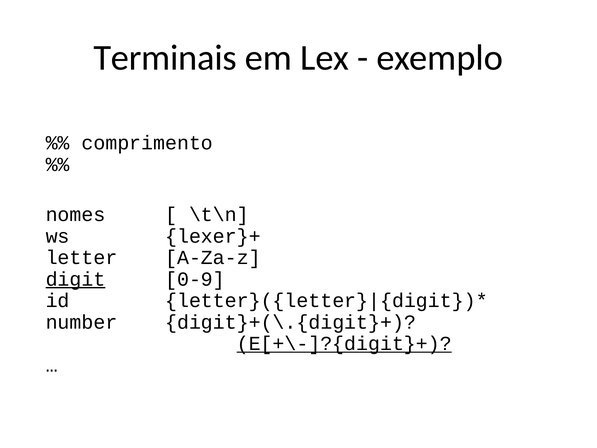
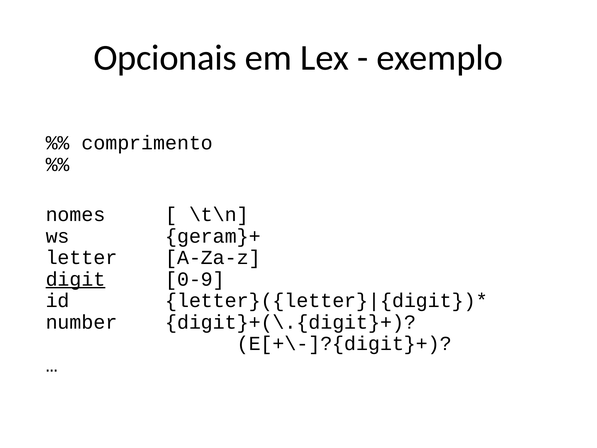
Terminais: Terminais -> Opcionais
lexer}+: lexer}+ -> geram}+
E[+\-]?{digit}+ underline: present -> none
